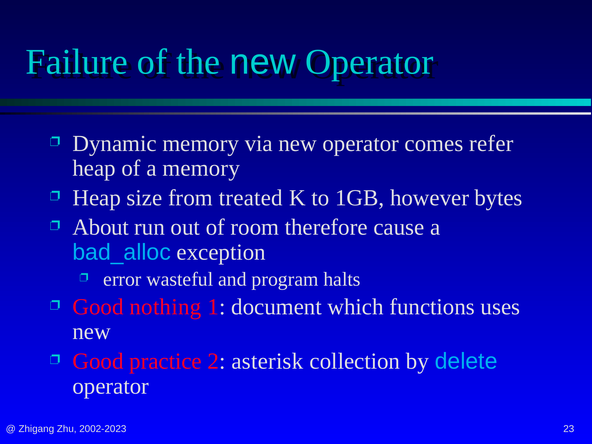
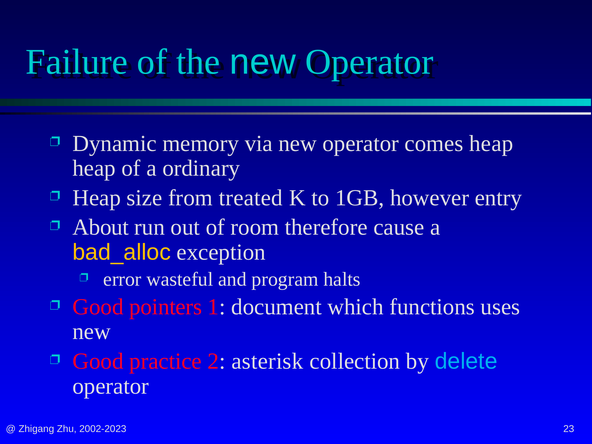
comes refer: refer -> heap
a memory: memory -> ordinary
bytes: bytes -> entry
bad_alloc colour: light blue -> yellow
nothing: nothing -> pointers
